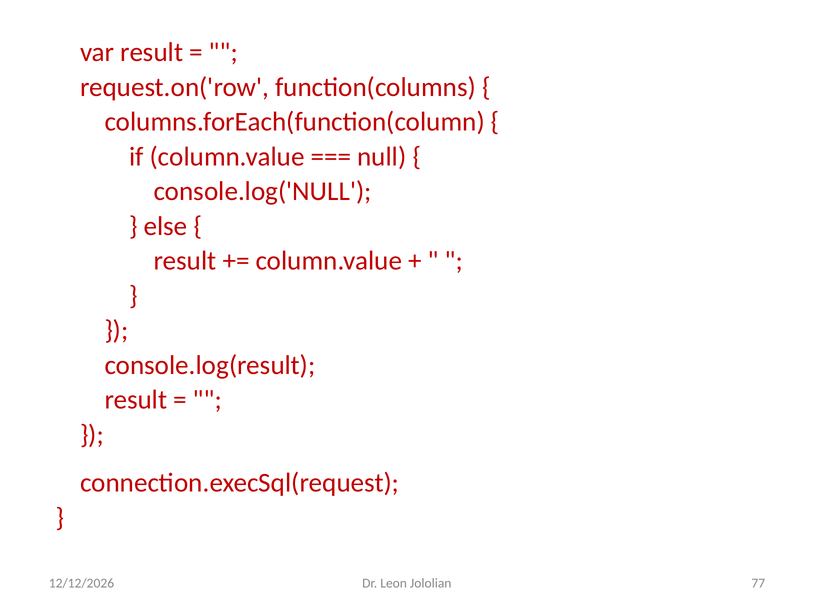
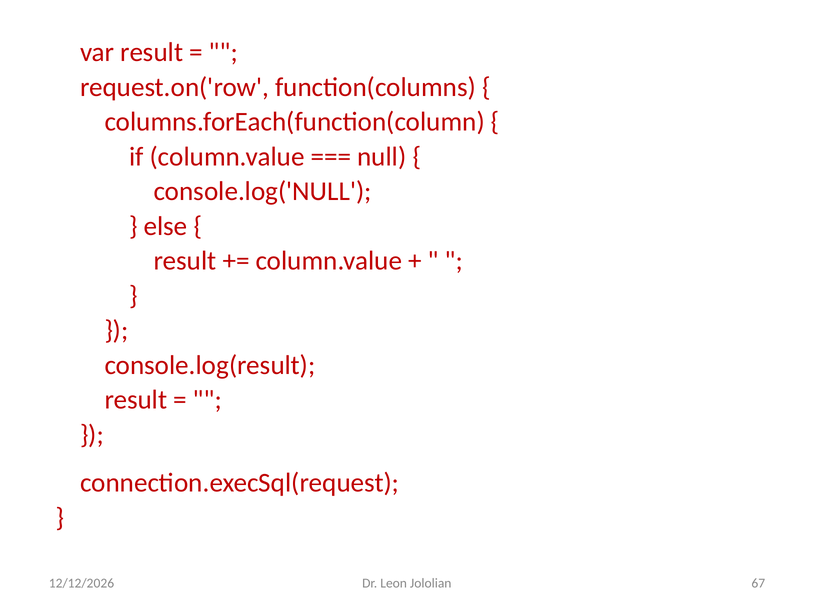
77: 77 -> 67
